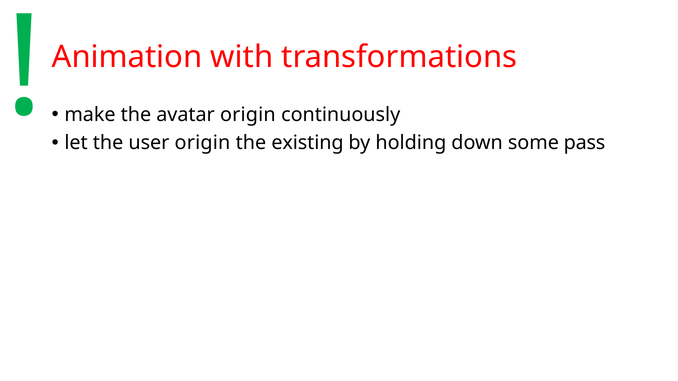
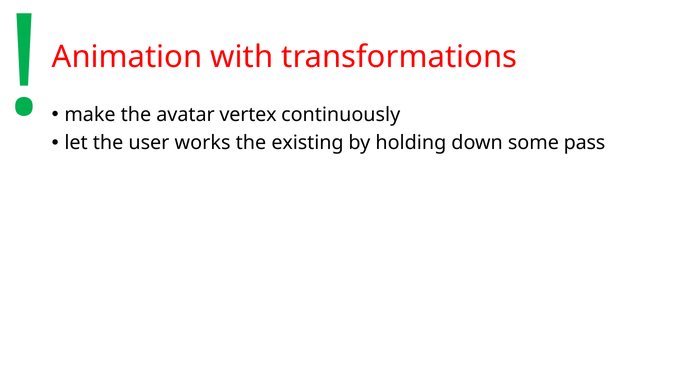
avatar origin: origin -> vertex
user origin: origin -> works
